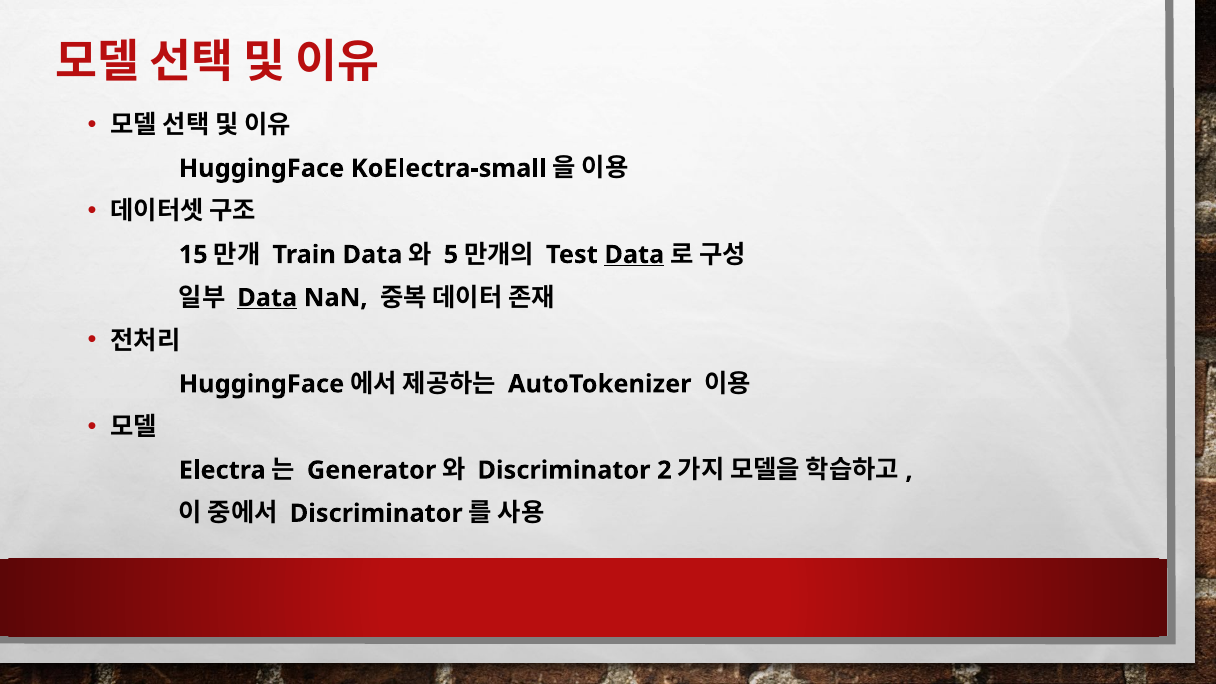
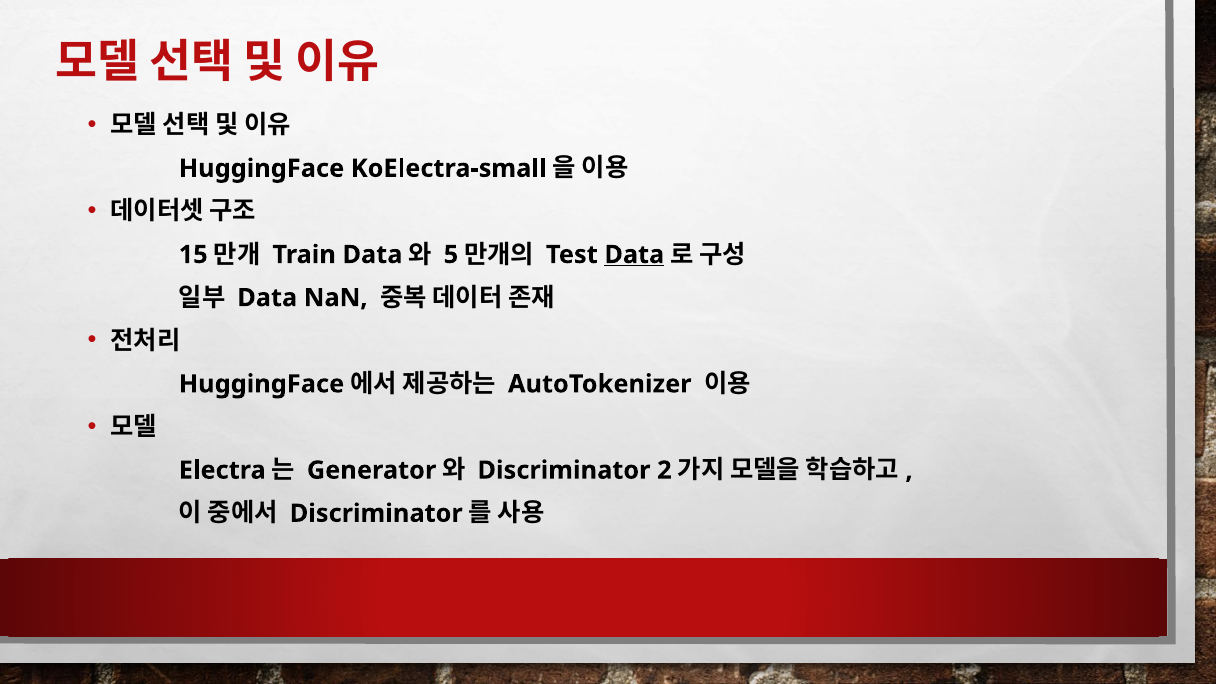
Data at (267, 298) underline: present -> none
